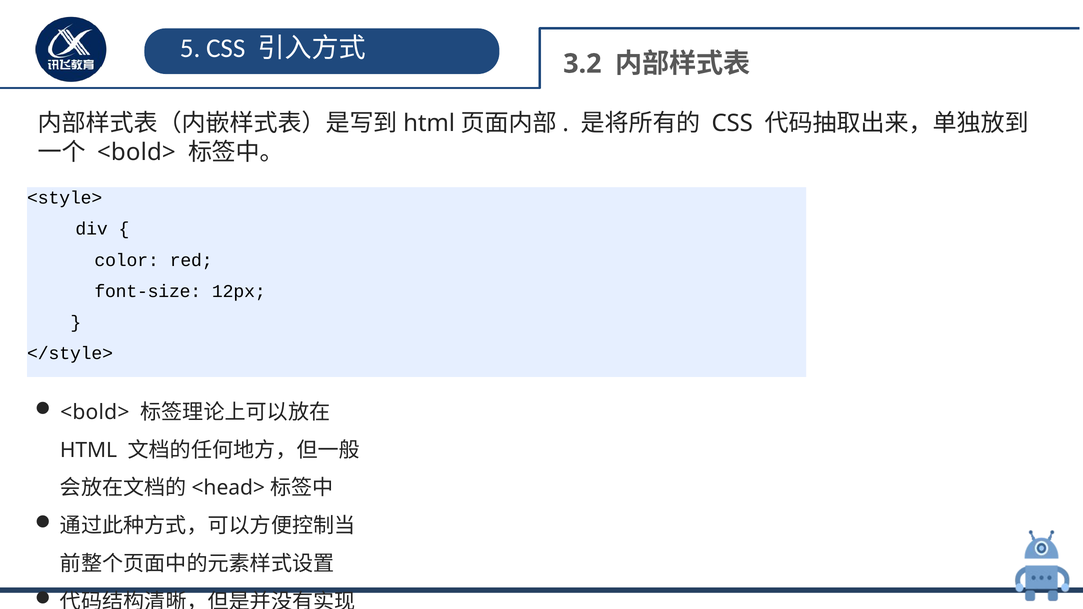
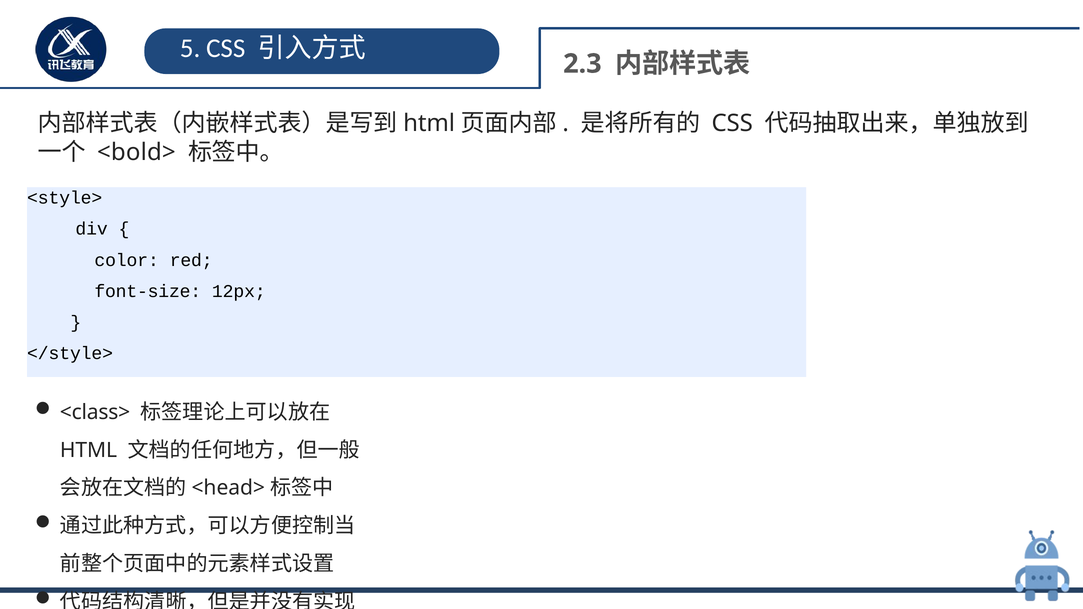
3.2: 3.2 -> 2.3
<bold> at (95, 412): <bold> -> <class>
